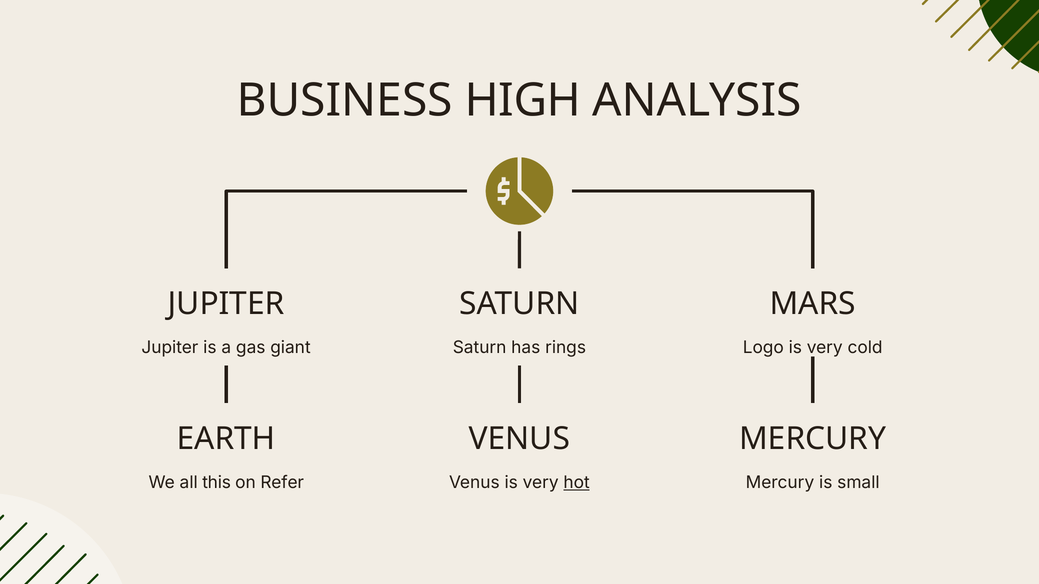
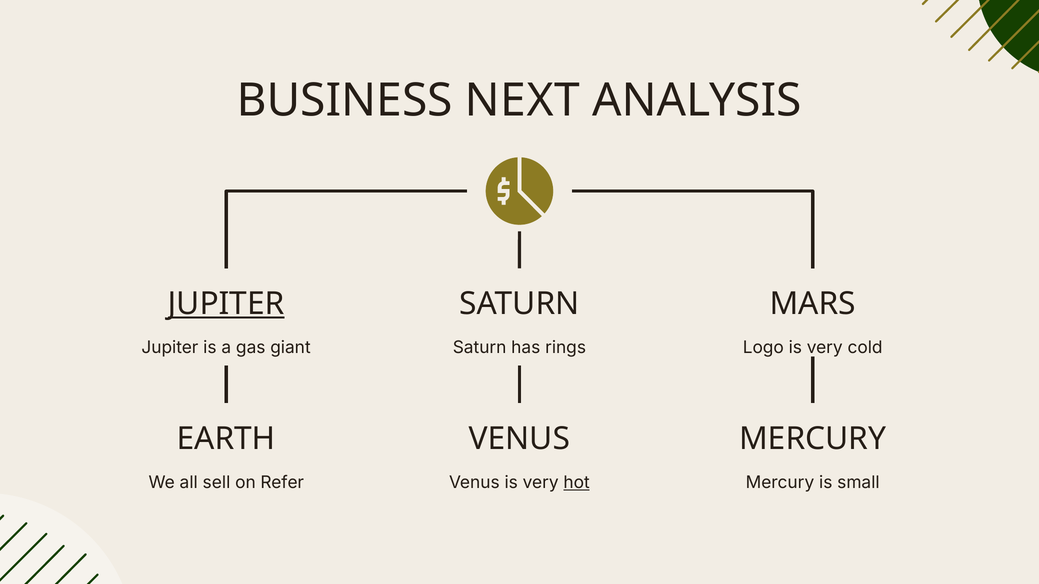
HIGH: HIGH -> NEXT
JUPITER at (226, 304) underline: none -> present
this: this -> sell
